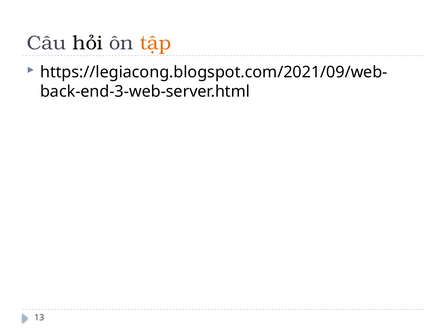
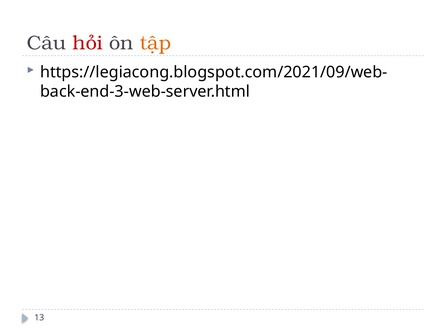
hỏi colour: black -> red
